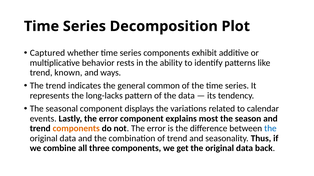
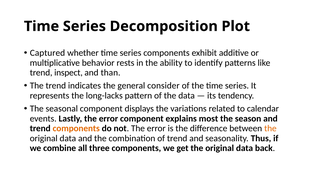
known: known -> inspect
ways: ways -> than
common: common -> consider
the at (270, 129) colour: blue -> orange
